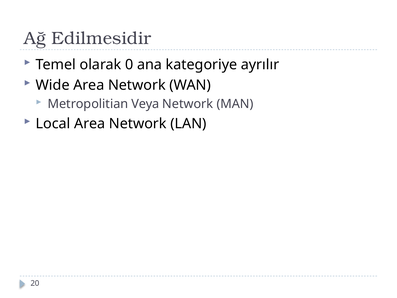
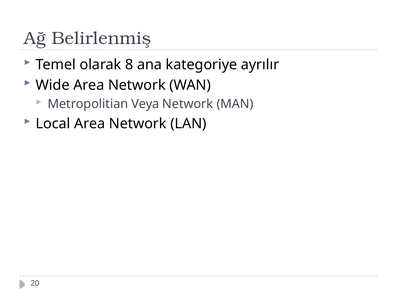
Edilmesidir: Edilmesidir -> Belirlenmiş
0: 0 -> 8
